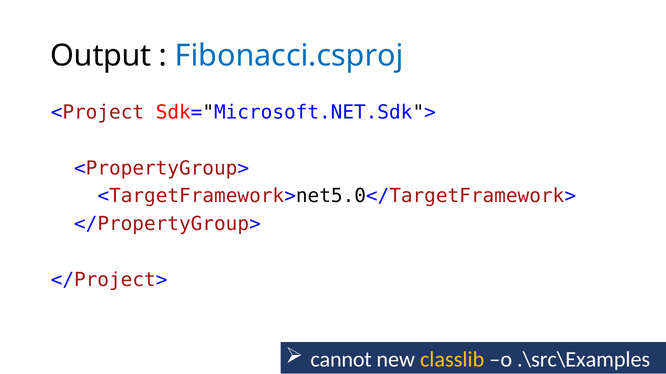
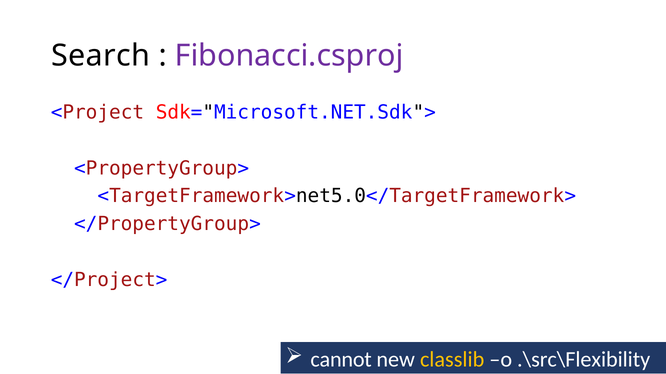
Output: Output -> Search
Fibonacci.csproj colour: blue -> purple
.\src\Examples: .\src\Examples -> .\src\Flexibility
